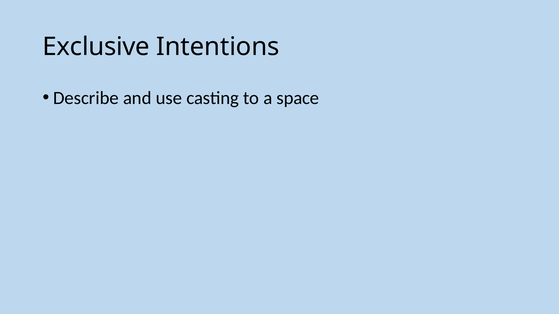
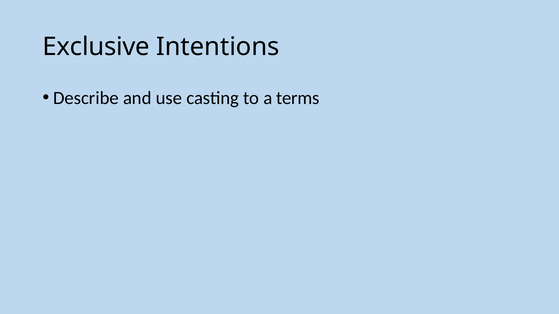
space: space -> terms
